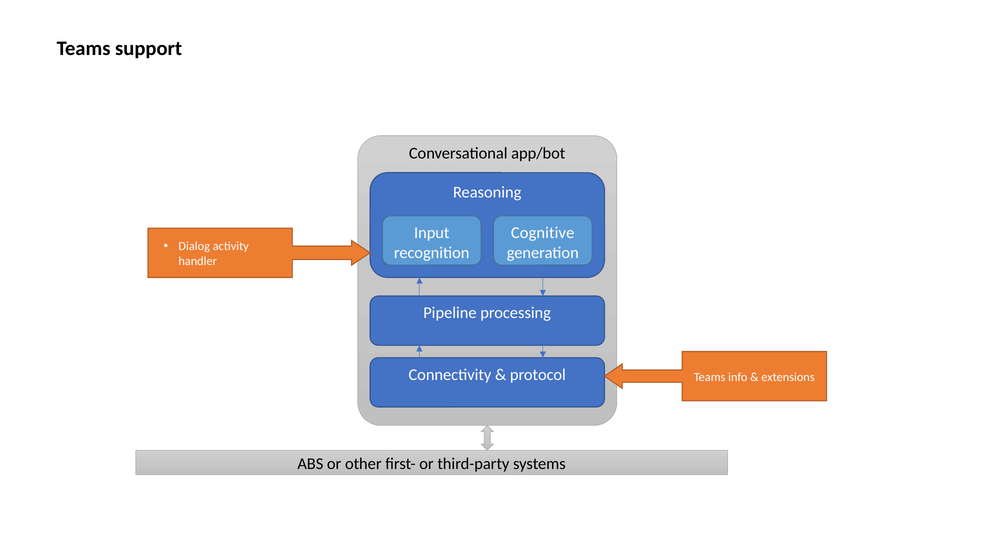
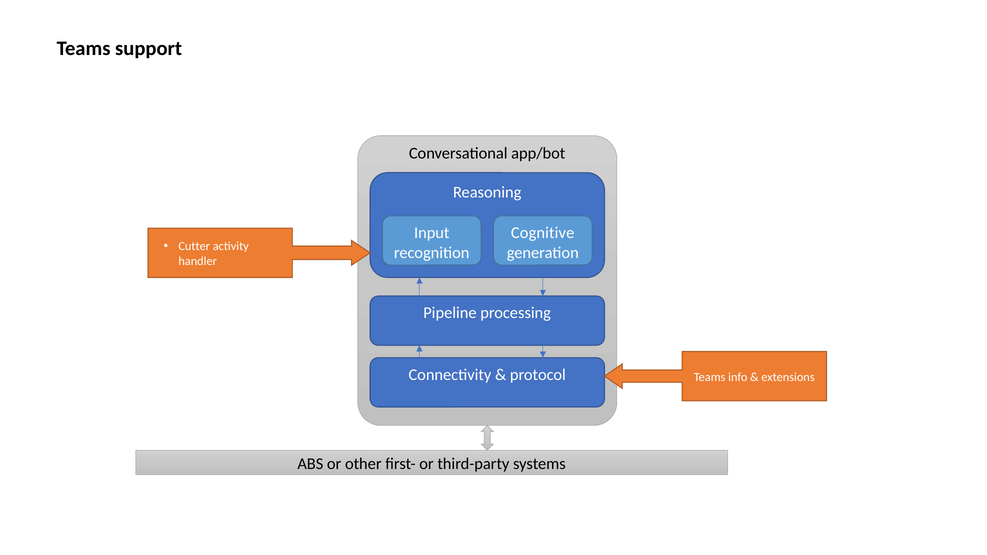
Dialog: Dialog -> Cutter
